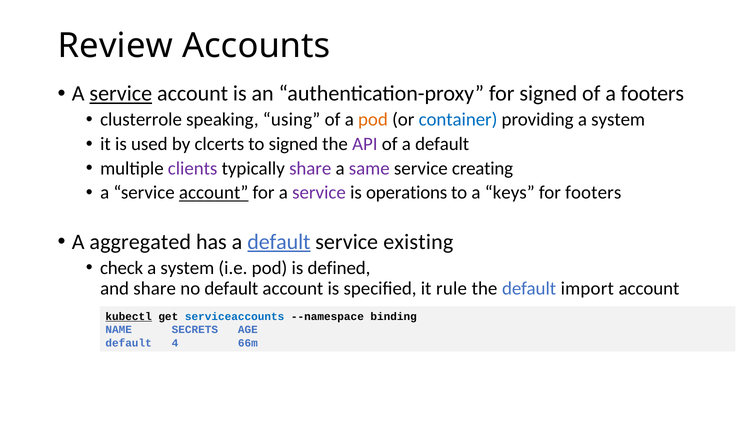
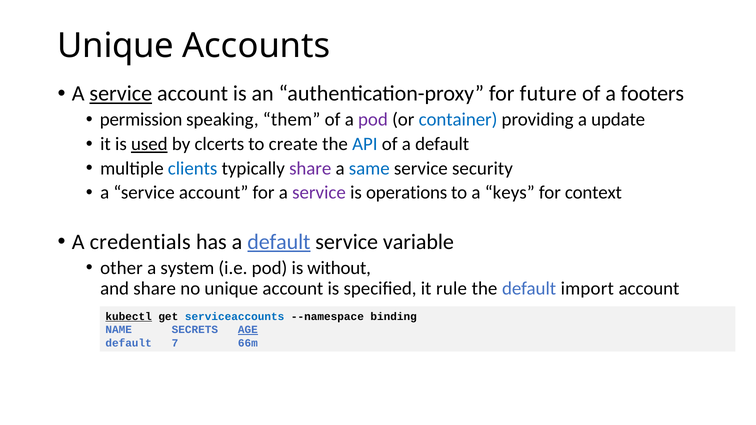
Review at (115, 46): Review -> Unique
for signed: signed -> future
clusterrole: clusterrole -> permission
using: using -> them
pod at (373, 120) colour: orange -> purple
providing a system: system -> update
used underline: none -> present
to signed: signed -> create
API colour: purple -> blue
clients colour: purple -> blue
same colour: purple -> blue
creating: creating -> security
account at (214, 193) underline: present -> none
for footers: footers -> context
aggregated: aggregated -> credentials
existing: existing -> variable
check: check -> other
defined: defined -> without
no default: default -> unique
AGE underline: none -> present
4: 4 -> 7
